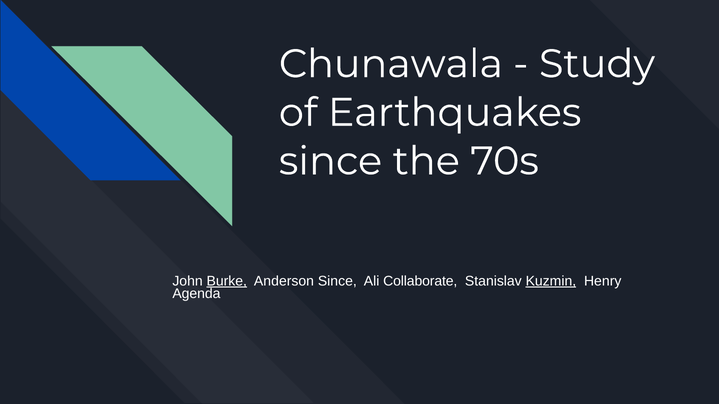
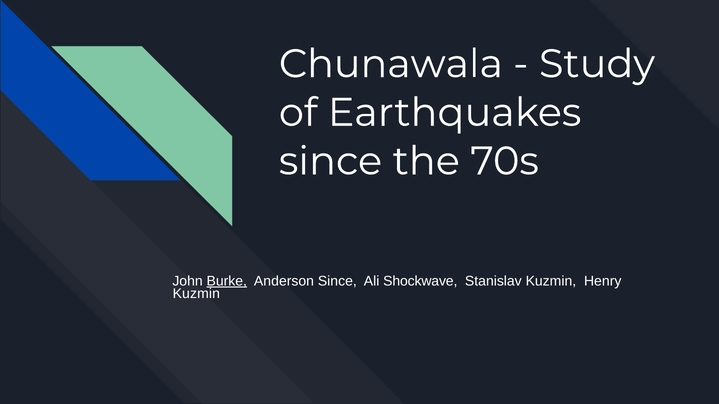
Collaborate: Collaborate -> Shockwave
Kuzmin at (551, 281) underline: present -> none
Agenda at (196, 294): Agenda -> Kuzmin
